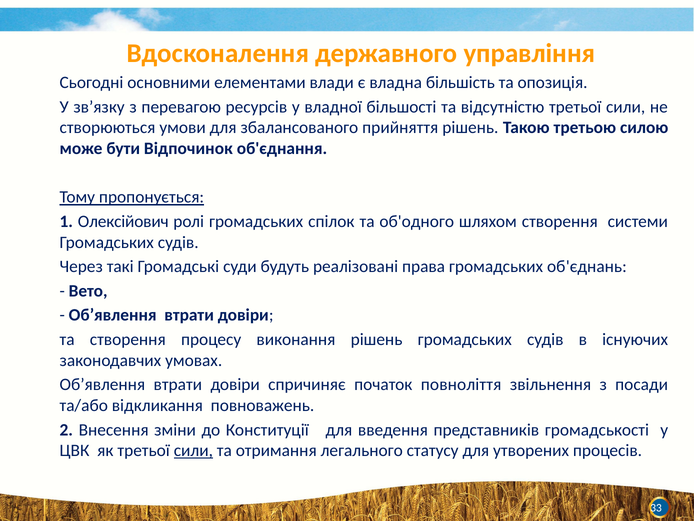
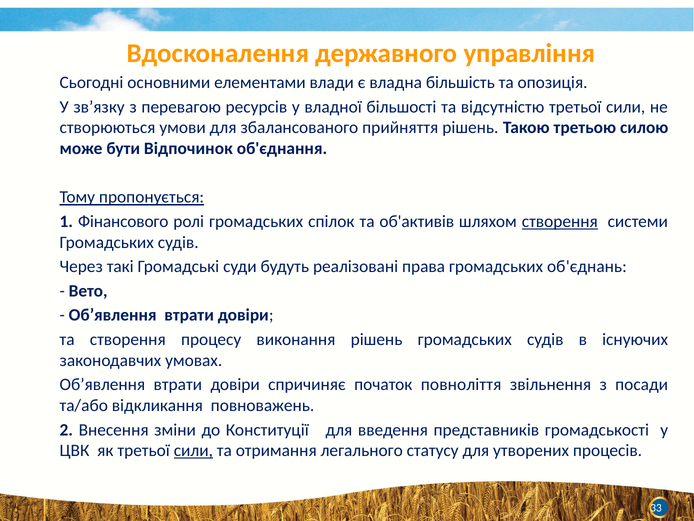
Олексійович: Олексійович -> Фінансового
об'одного: об'одного -> об'активів
створення at (560, 221) underline: none -> present
